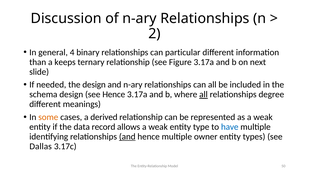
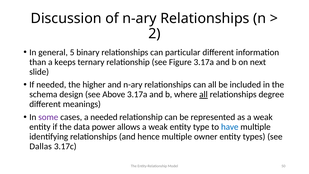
4: 4 -> 5
the design: design -> higher
see Hence: Hence -> Above
some colour: orange -> purple
a derived: derived -> needed
record: record -> power
and at (127, 137) underline: present -> none
